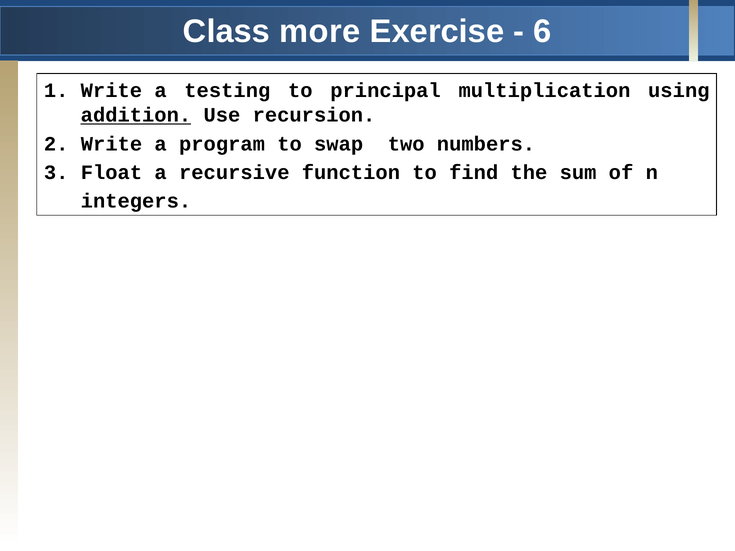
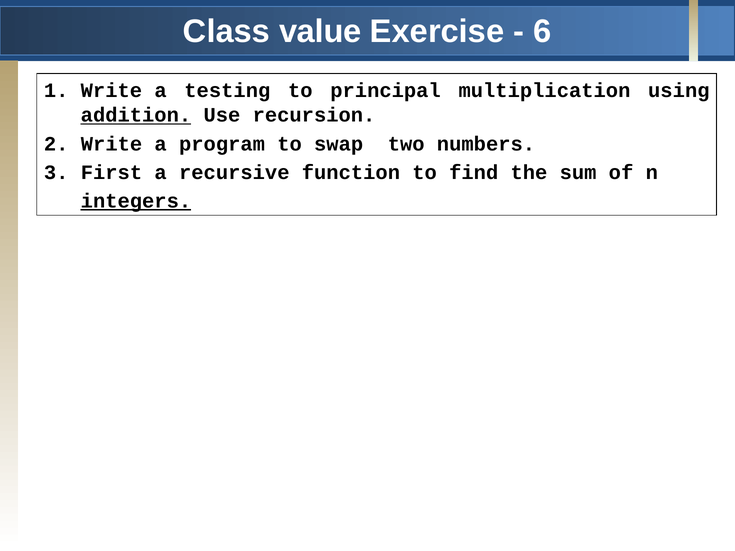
more: more -> value
Float: Float -> First
integers underline: none -> present
